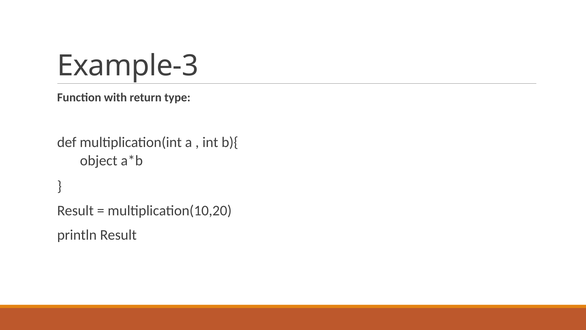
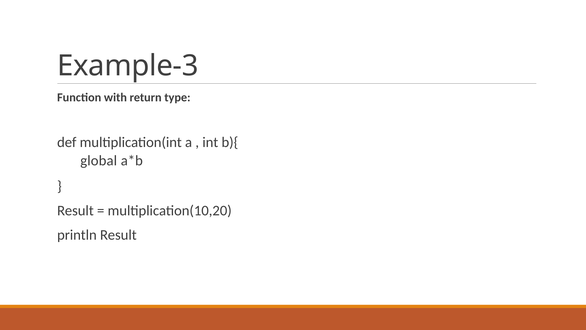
object: object -> global
